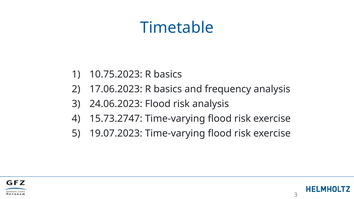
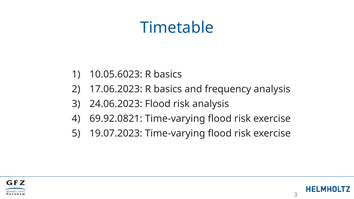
10.75.2023: 10.75.2023 -> 10.05.6023
15.73.2747: 15.73.2747 -> 69.92.0821
